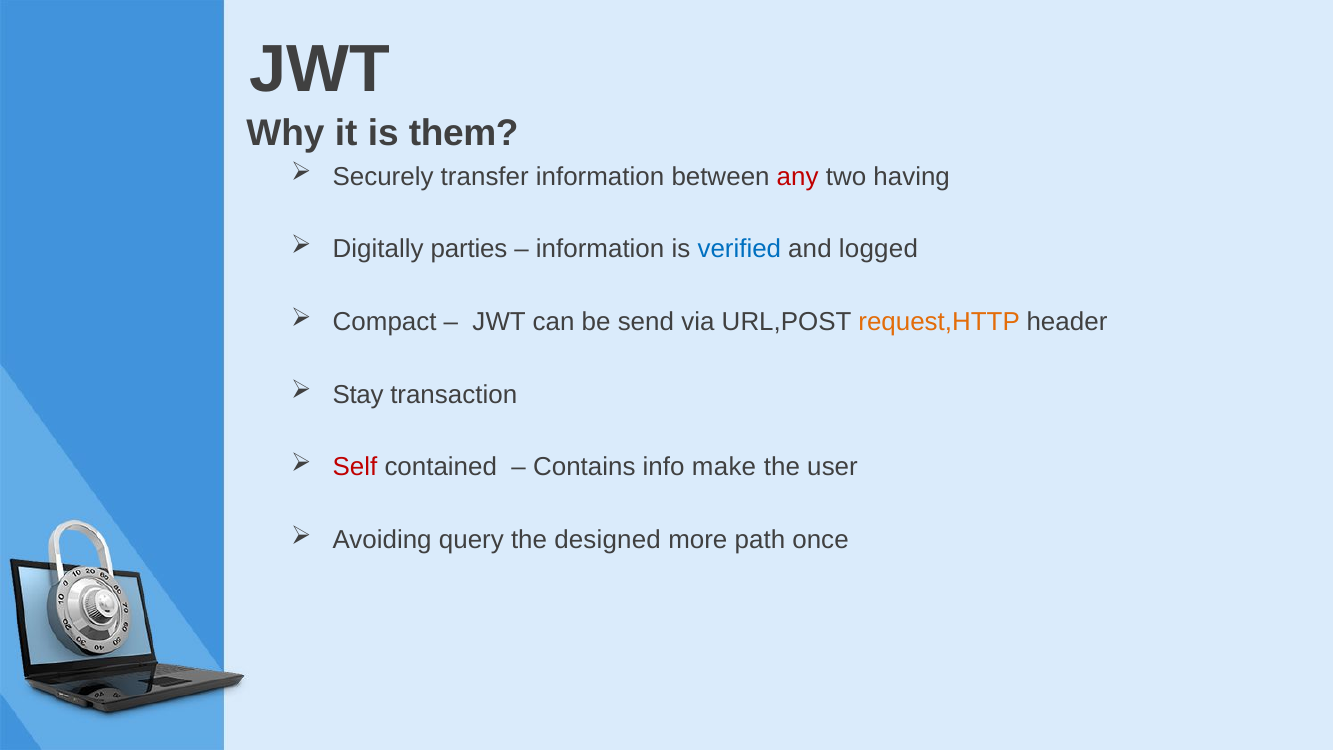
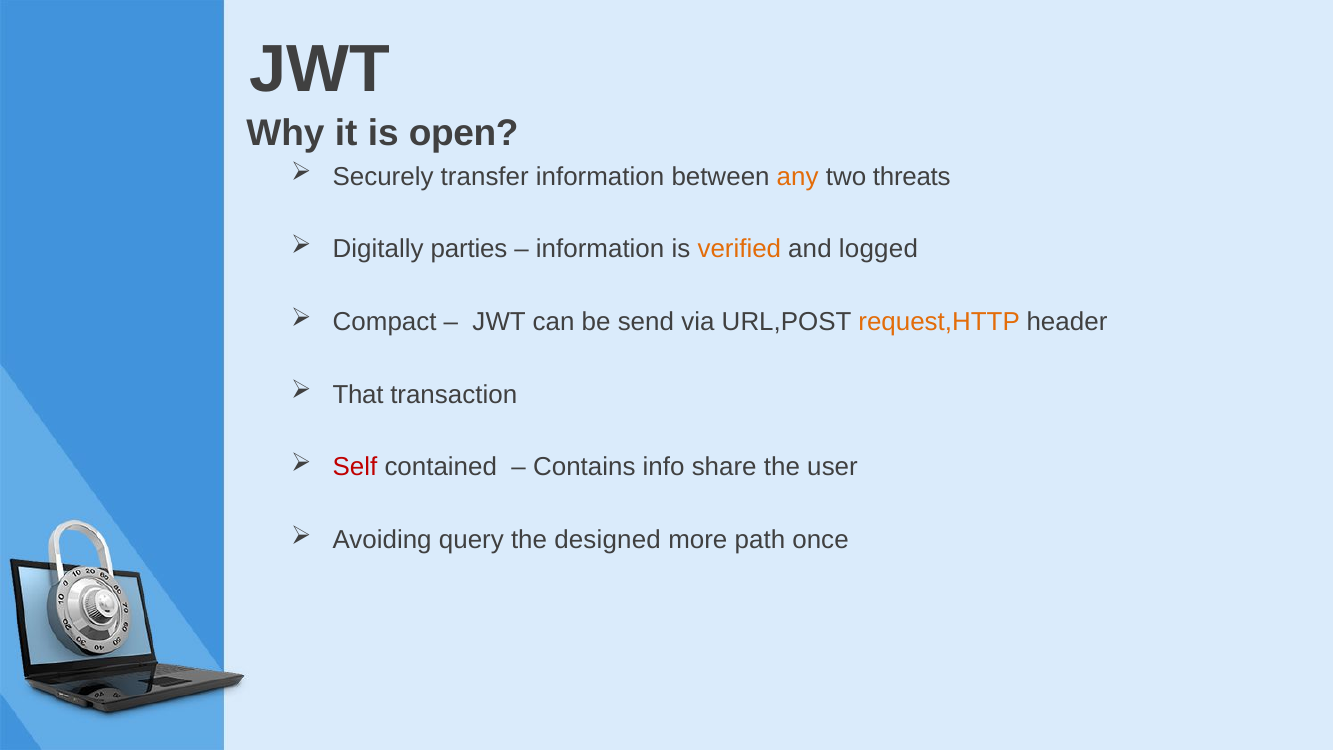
them: them -> open
any colour: red -> orange
having: having -> threats
verified colour: blue -> orange
Stay: Stay -> That
make: make -> share
